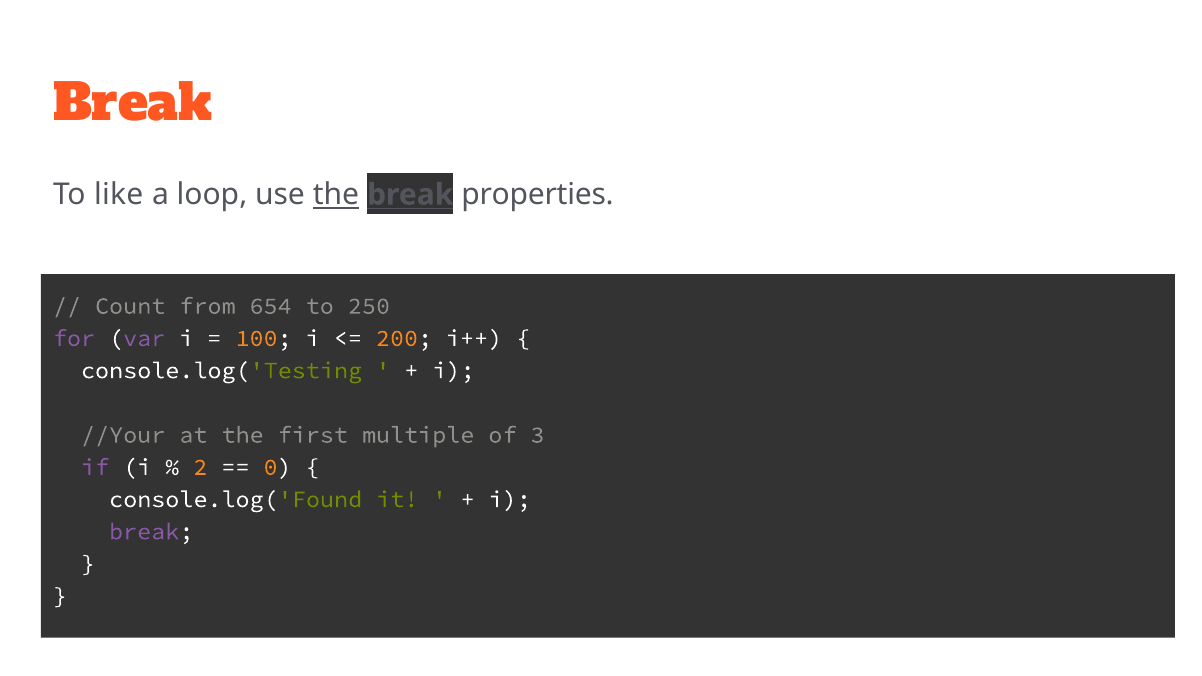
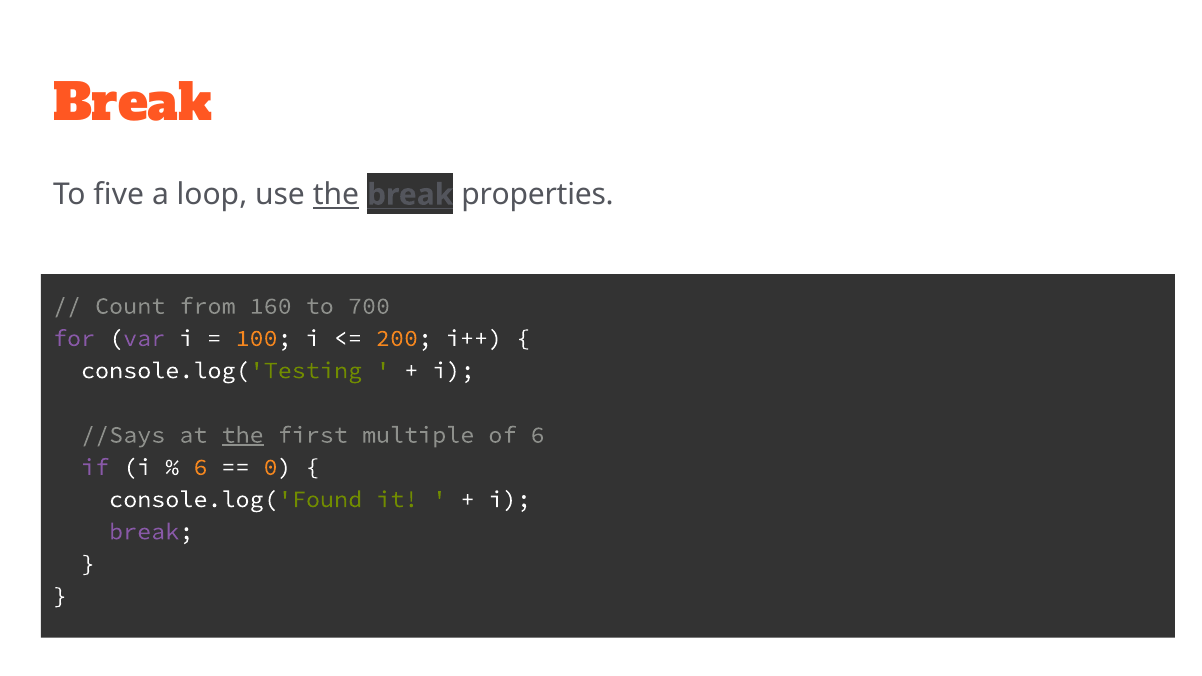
like: like -> five
654: 654 -> 160
250: 250 -> 700
//Your: //Your -> //Says
the at (243, 435) underline: none -> present
of 3: 3 -> 6
2 at (200, 467): 2 -> 6
